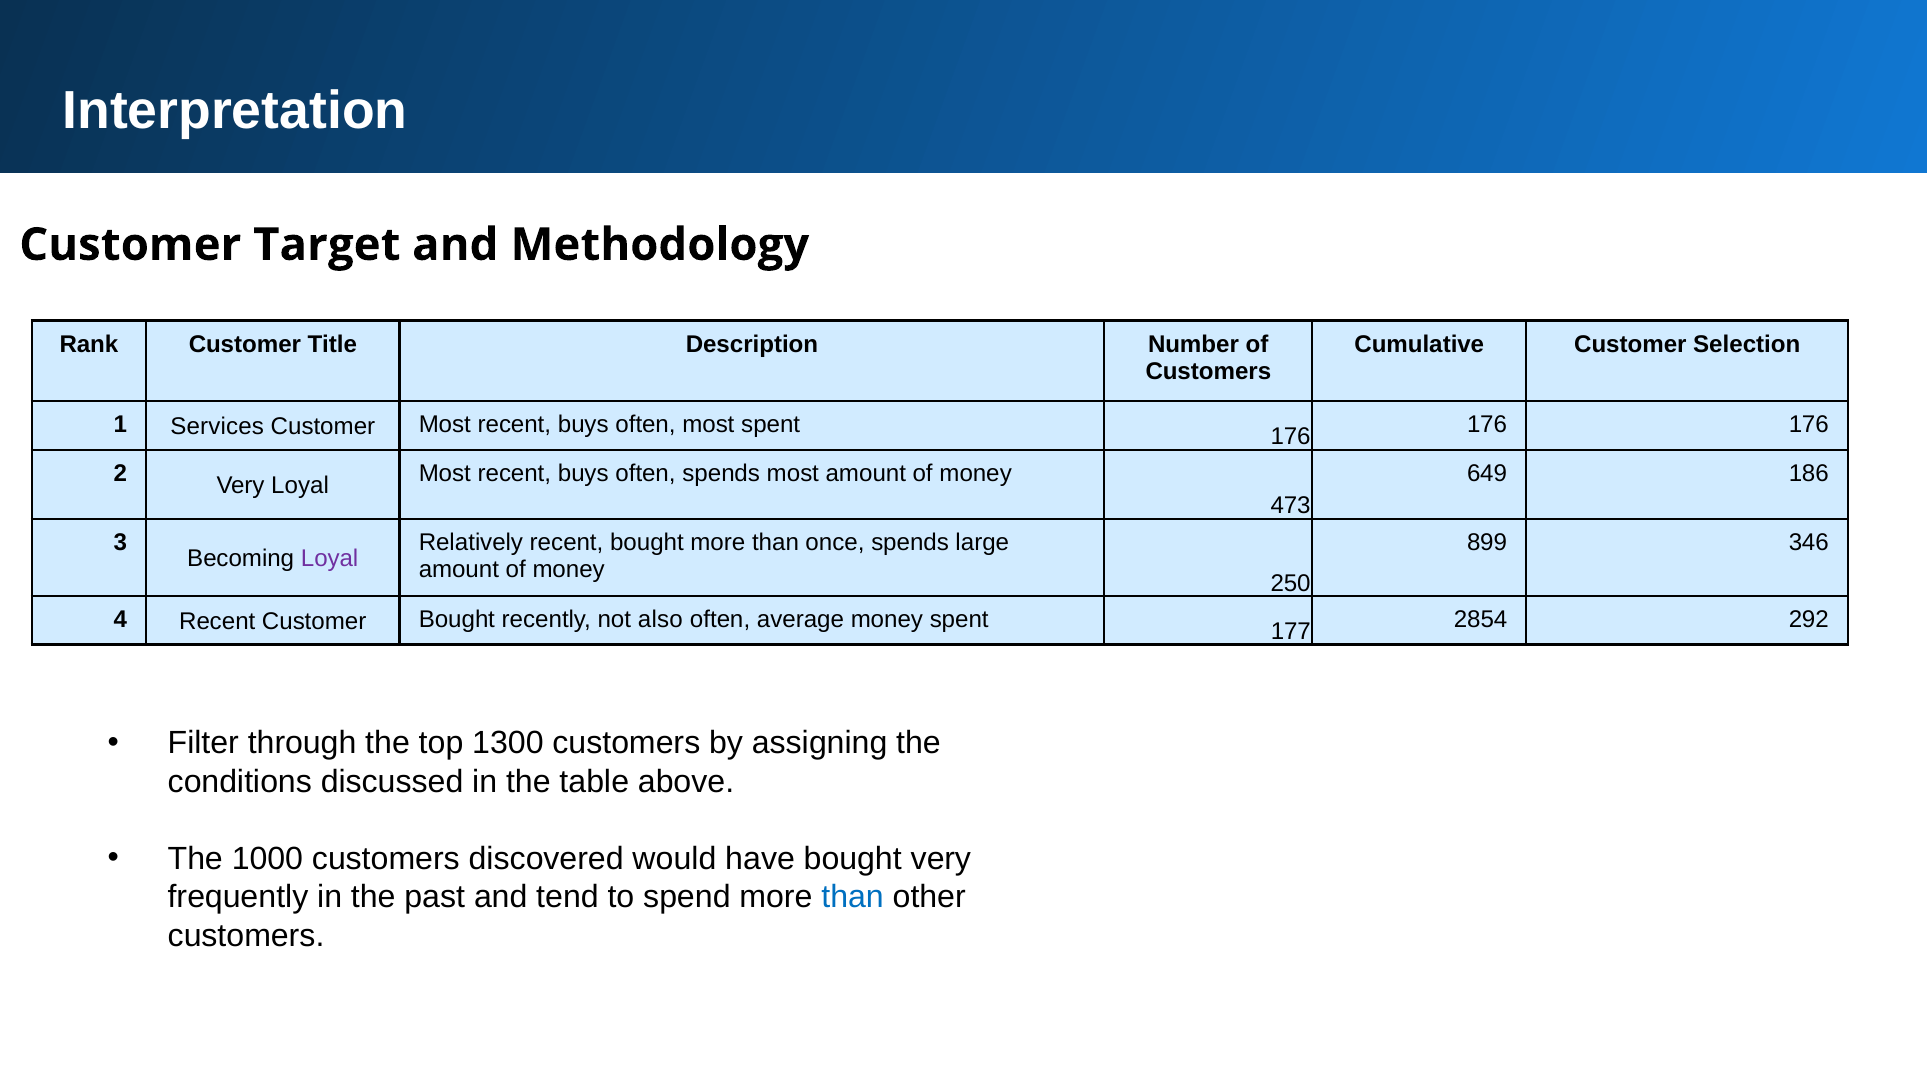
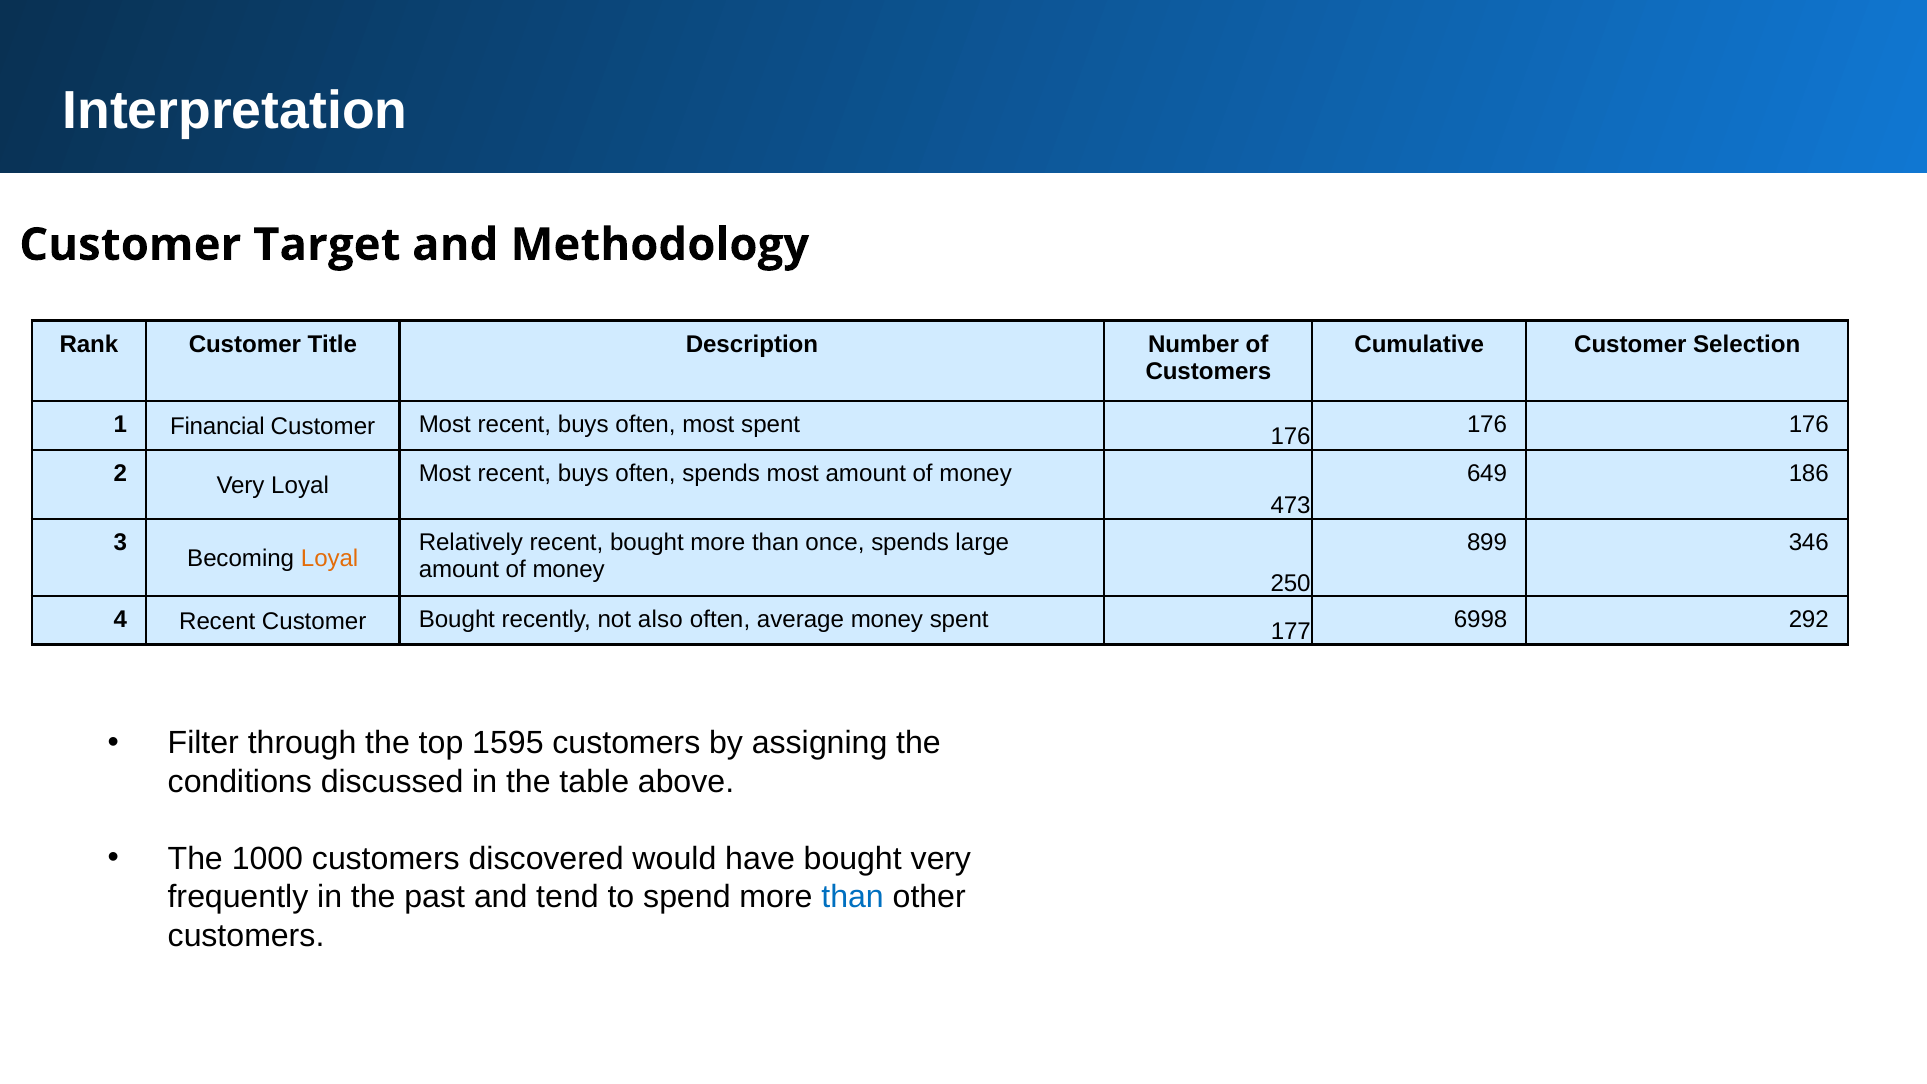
Services: Services -> Financial
Loyal at (330, 559) colour: purple -> orange
2854: 2854 -> 6998
1300: 1300 -> 1595
